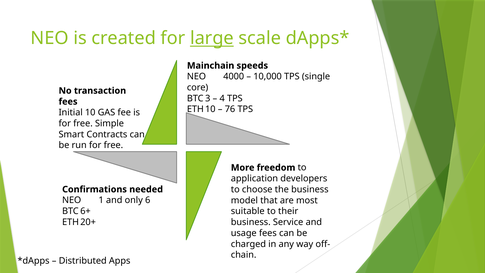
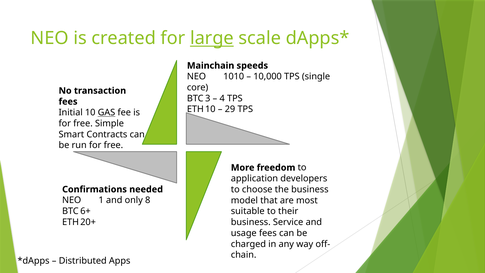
4000: 4000 -> 1010
76: 76 -> 29
GAS underline: none -> present
6: 6 -> 8
